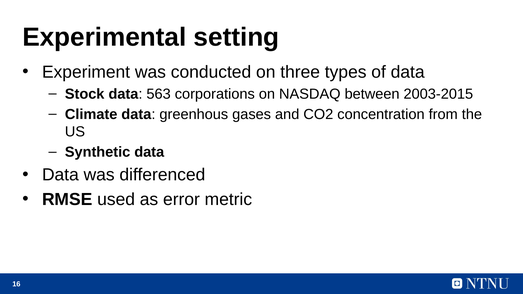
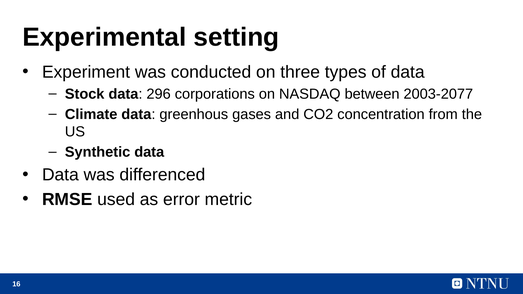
563: 563 -> 296
2003-2015: 2003-2015 -> 2003-2077
